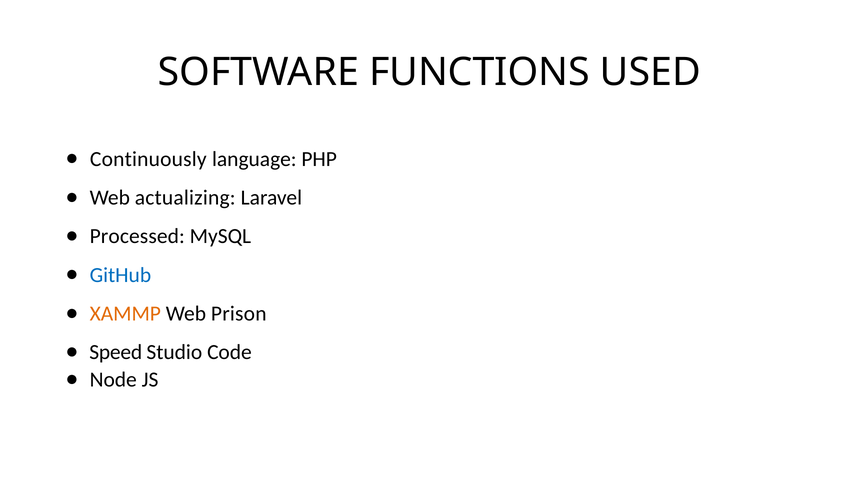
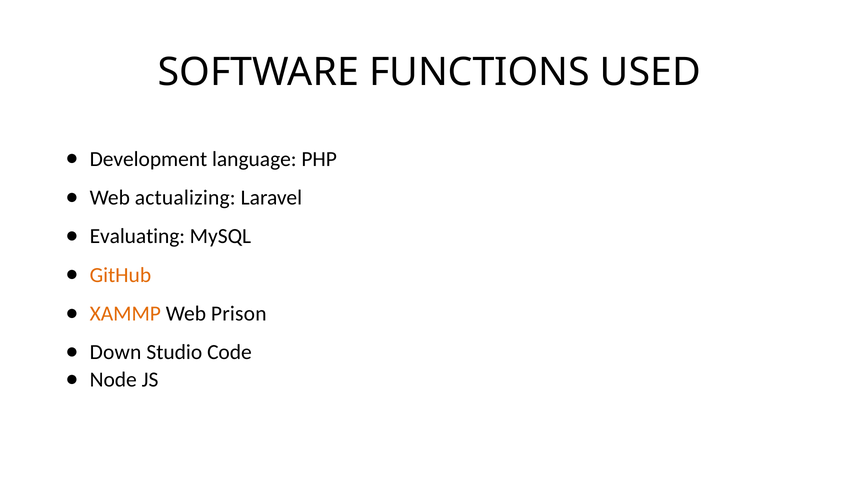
Continuously: Continuously -> Development
Processed: Processed -> Evaluating
GitHub colour: blue -> orange
Speed: Speed -> Down
